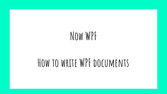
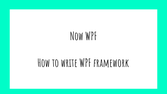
documents: documents -> framework
